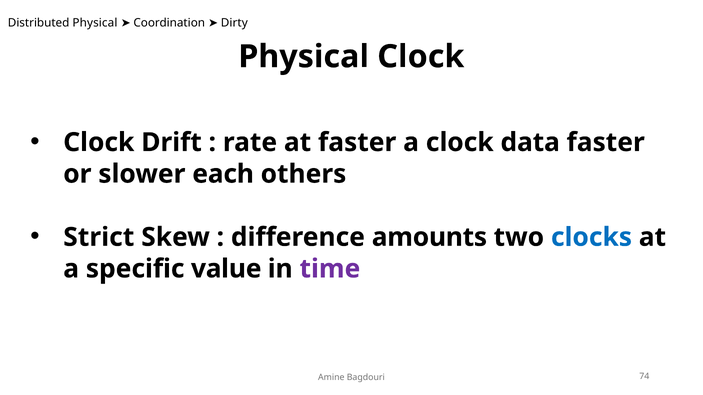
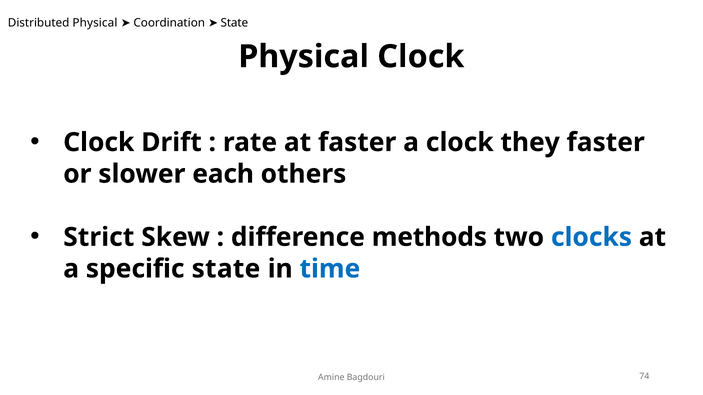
Coordination Dirty: Dirty -> State
data: data -> they
amounts: amounts -> methods
specific value: value -> state
time colour: purple -> blue
